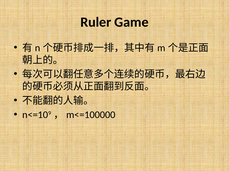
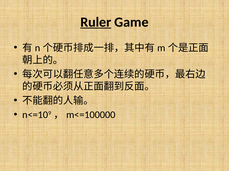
Ruler underline: none -> present
